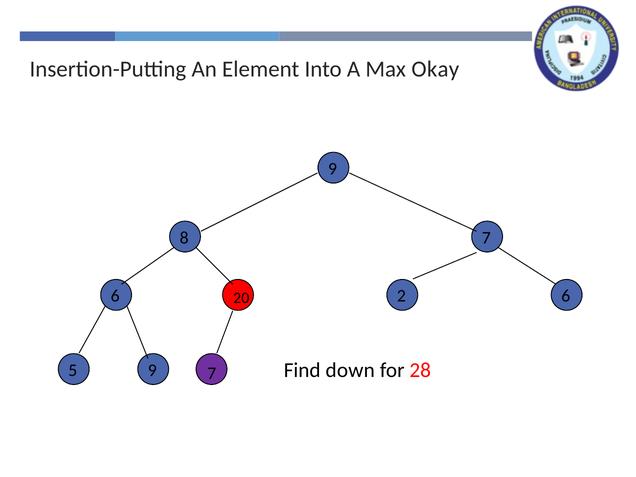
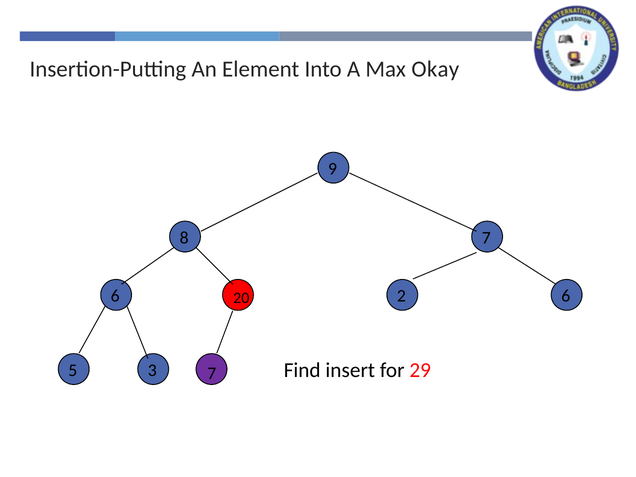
down: down -> insert
28: 28 -> 29
5 9: 9 -> 3
